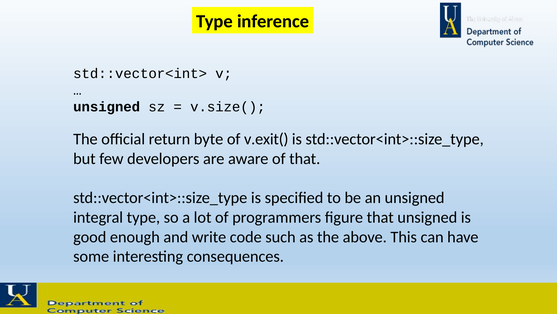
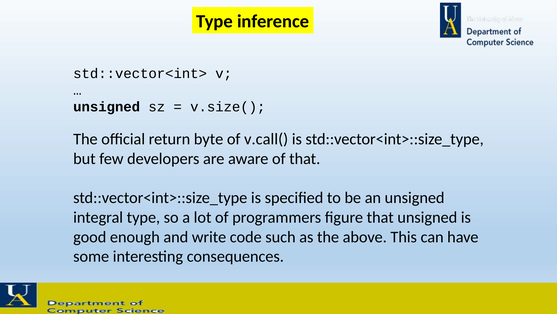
v.exit(: v.exit( -> v.call(
